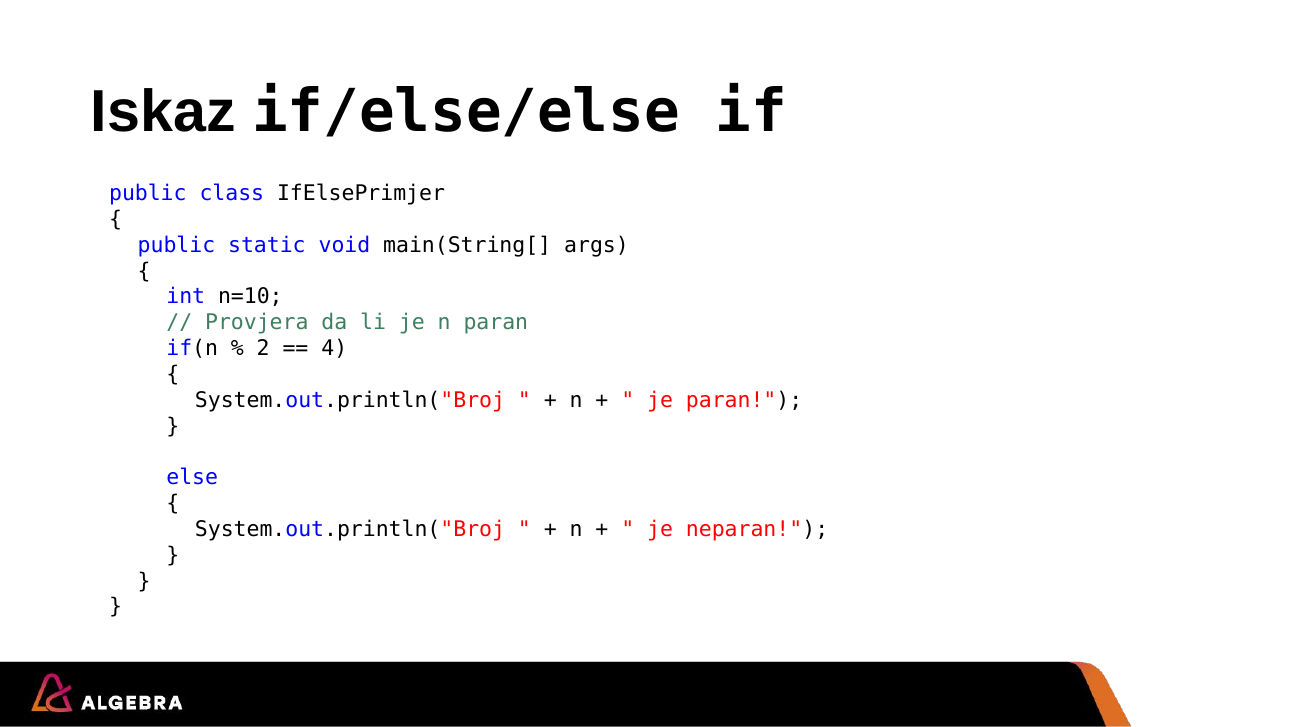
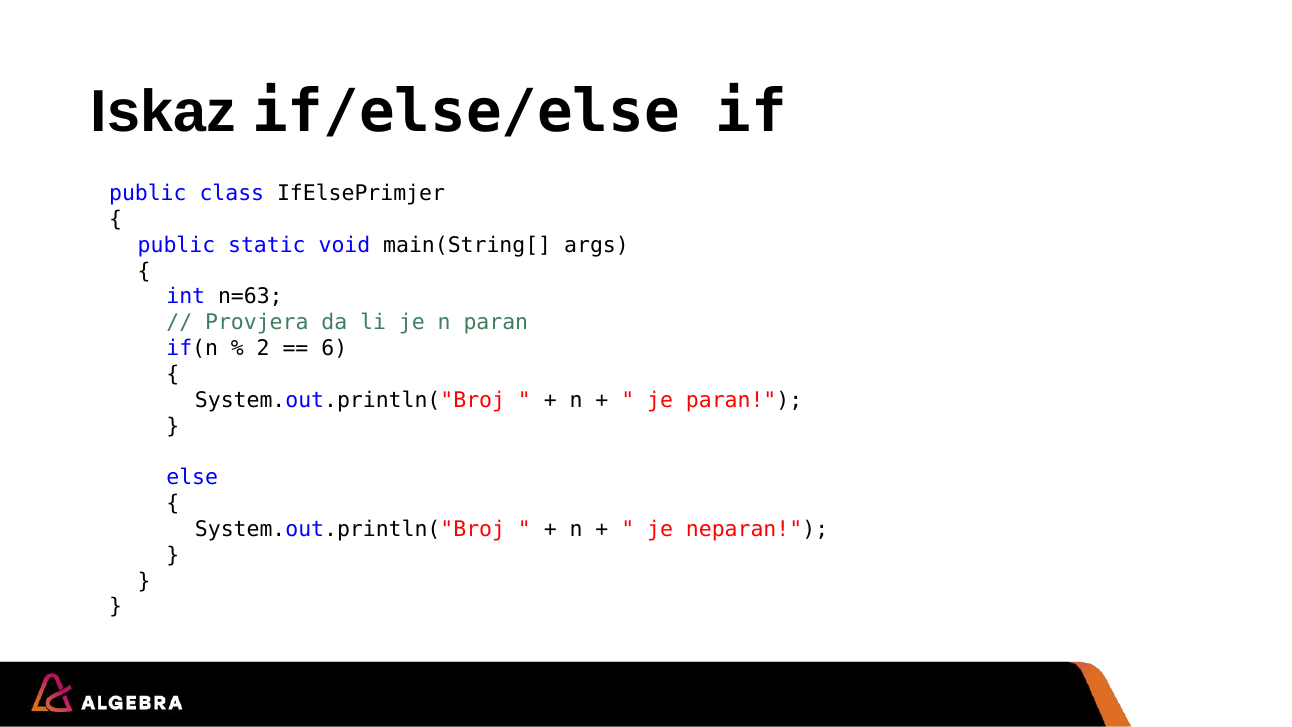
n=10: n=10 -> n=63
4: 4 -> 6
